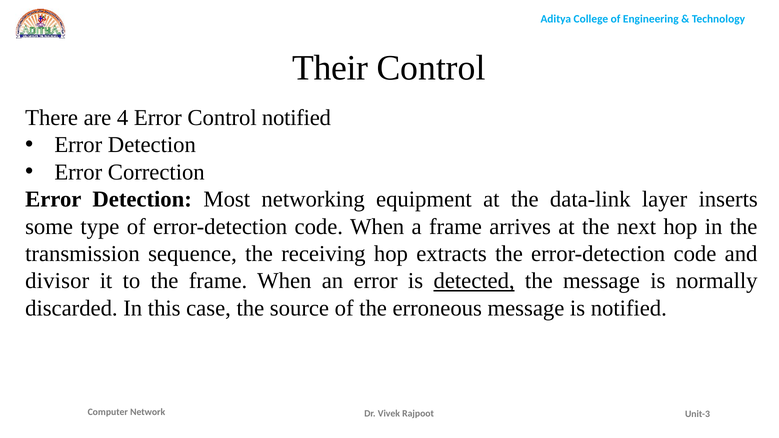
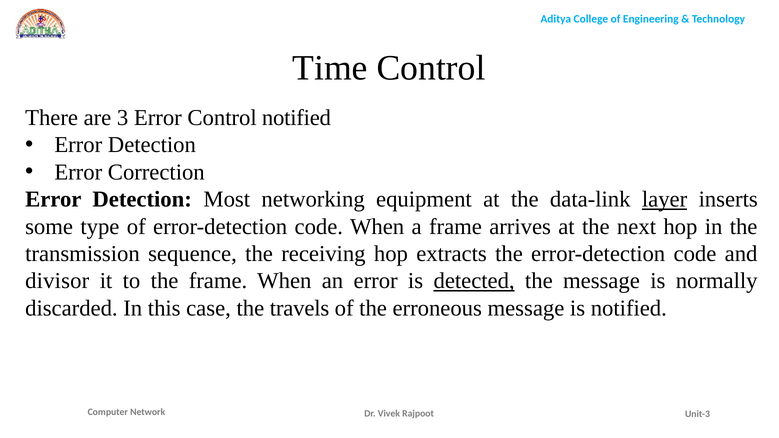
Their: Their -> Time
4: 4 -> 3
layer underline: none -> present
source: source -> travels
